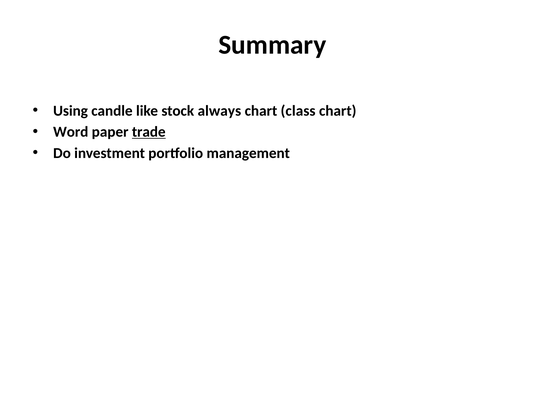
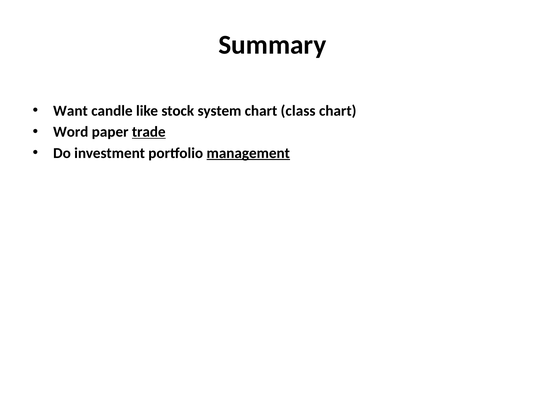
Using: Using -> Want
always: always -> system
management underline: none -> present
